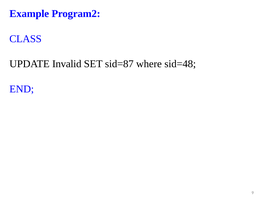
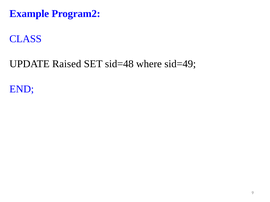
Invalid: Invalid -> Raised
sid=87: sid=87 -> sid=48
sid=48: sid=48 -> sid=49
